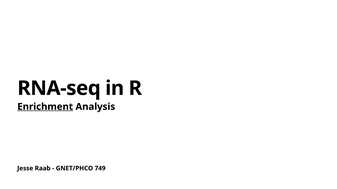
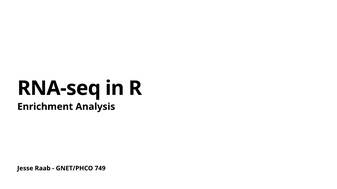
Enrichment underline: present -> none
